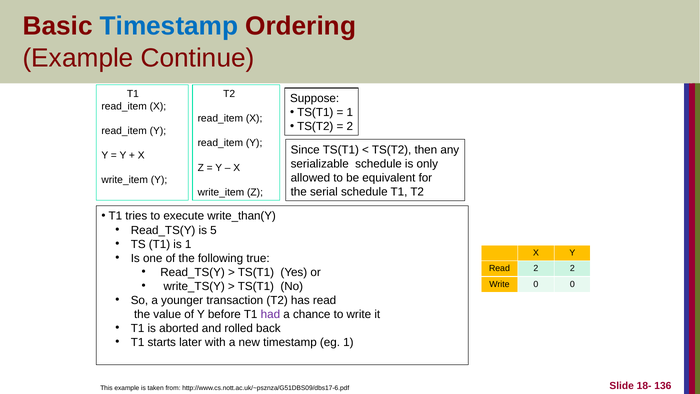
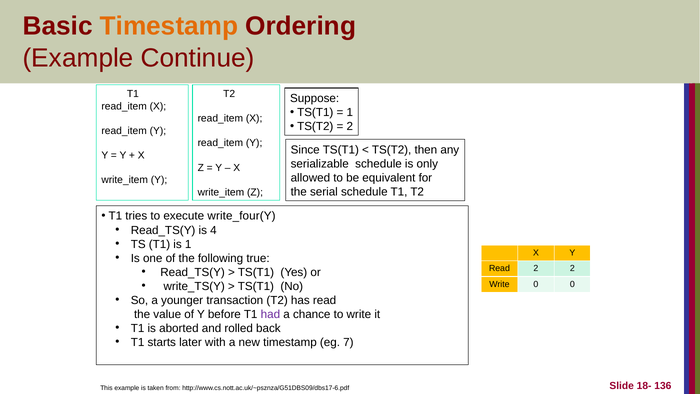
Timestamp at (169, 26) colour: blue -> orange
write_than(Y: write_than(Y -> write_four(Y
5: 5 -> 4
eg 1: 1 -> 7
